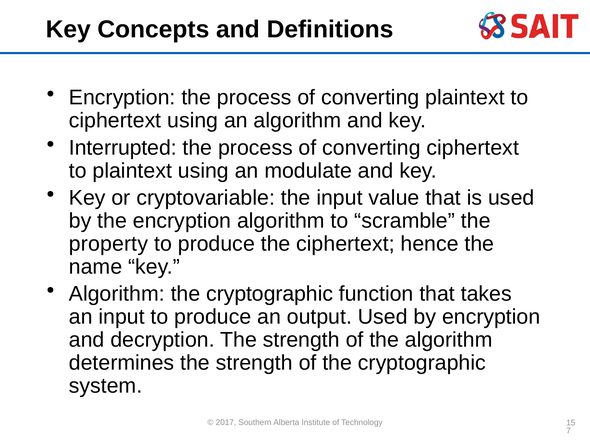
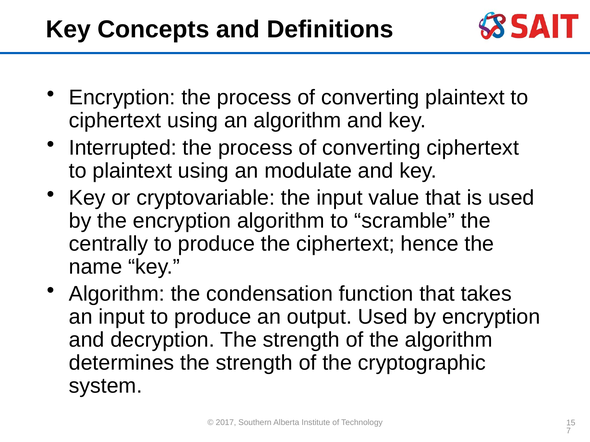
property: property -> centrally
Algorithm the cryptographic: cryptographic -> condensation
